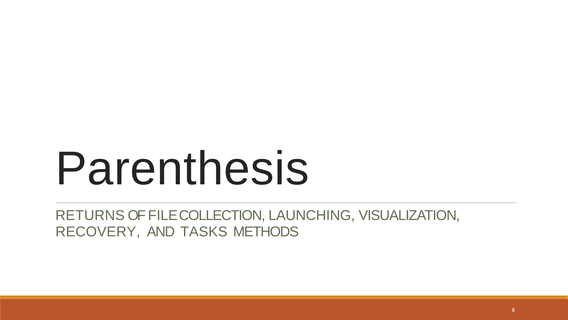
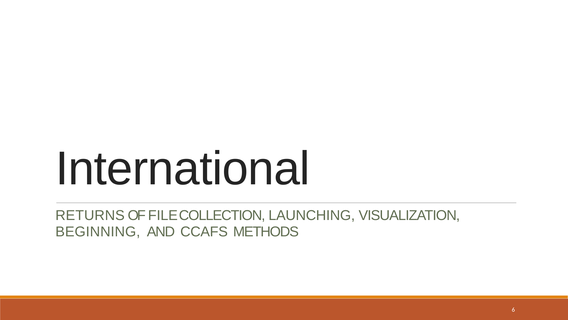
Parenthesis: Parenthesis -> International
RECOVERY: RECOVERY -> BEGINNING
TASKS: TASKS -> CCAFS
